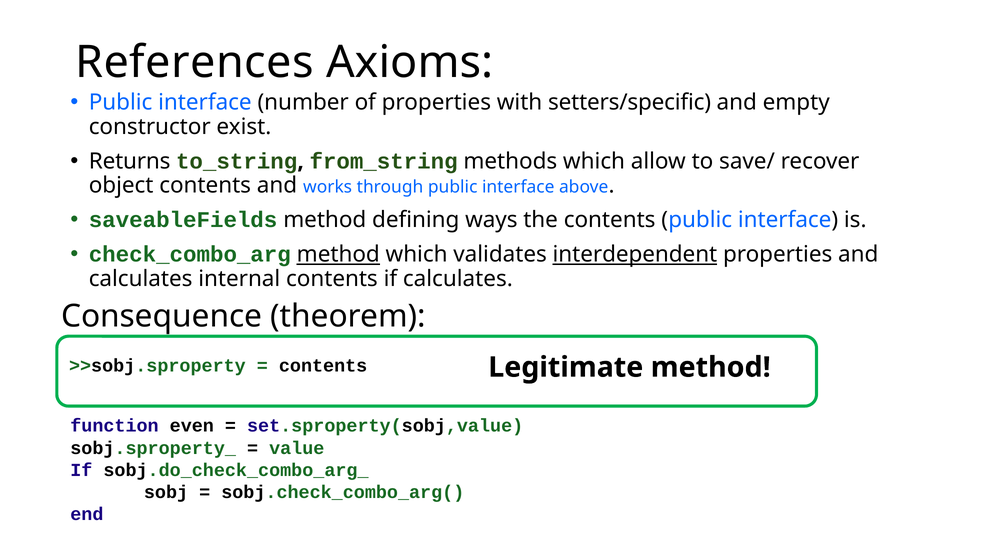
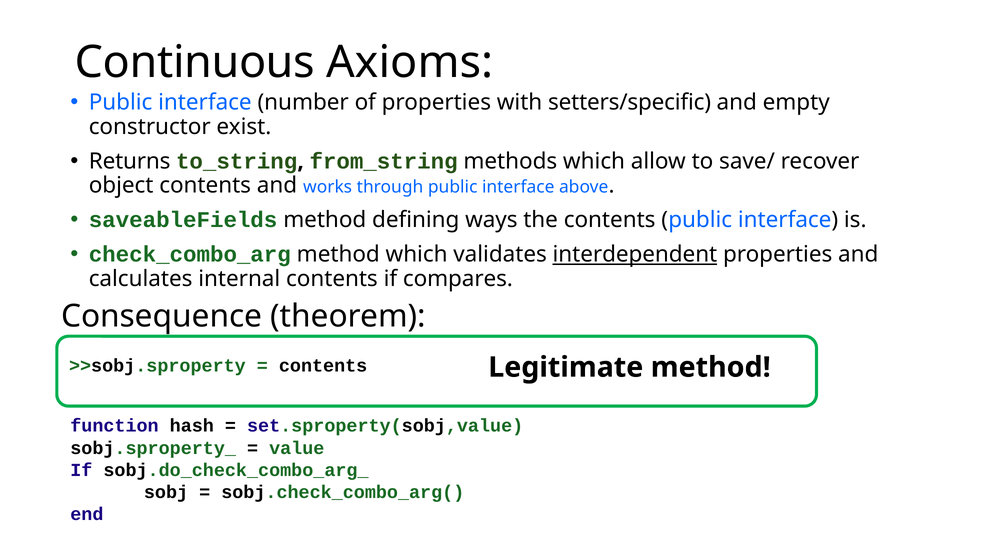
References: References -> Continuous
method at (338, 255) underline: present -> none
if calculates: calculates -> compares
even: even -> hash
